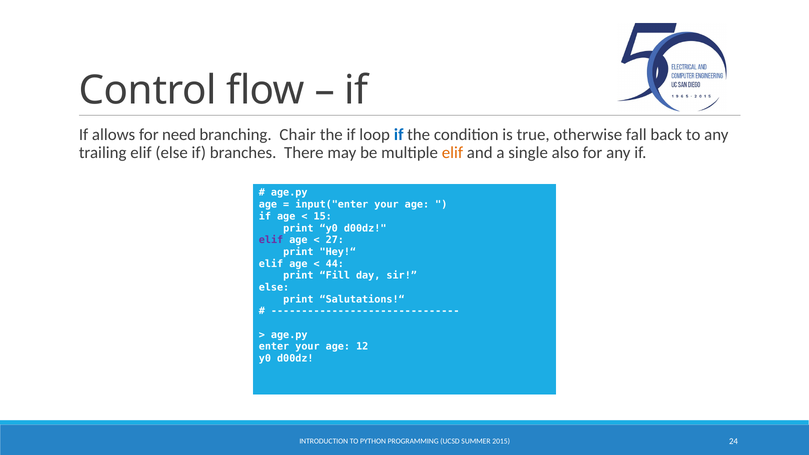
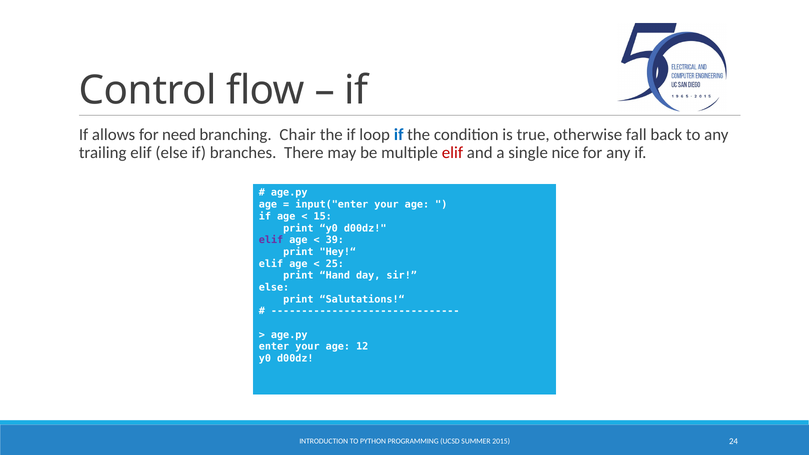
elif at (452, 153) colour: orange -> red
also: also -> nice
27: 27 -> 39
44: 44 -> 25
Fill: Fill -> Hand
